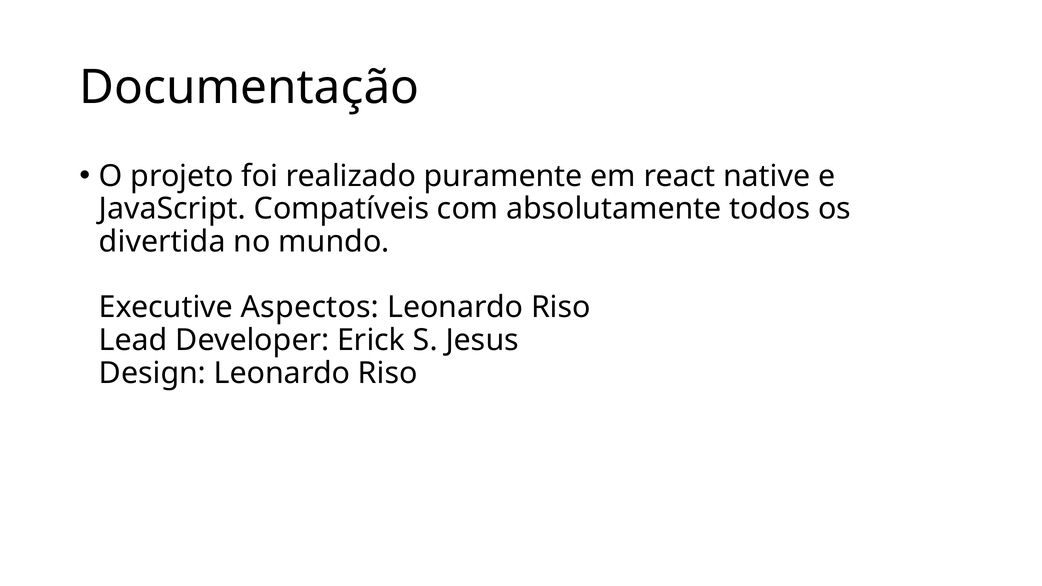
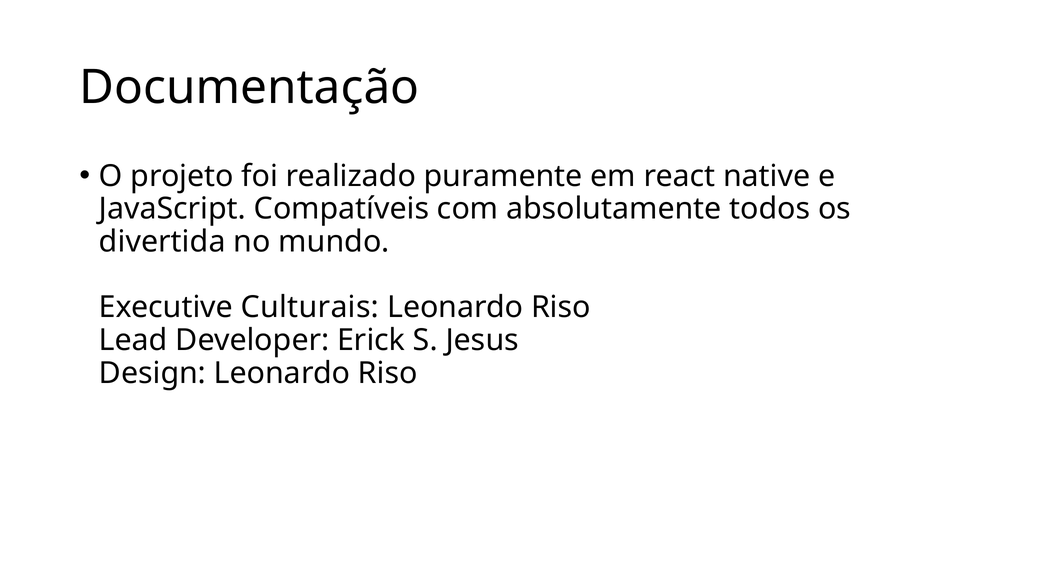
Aspectos: Aspectos -> Culturais
